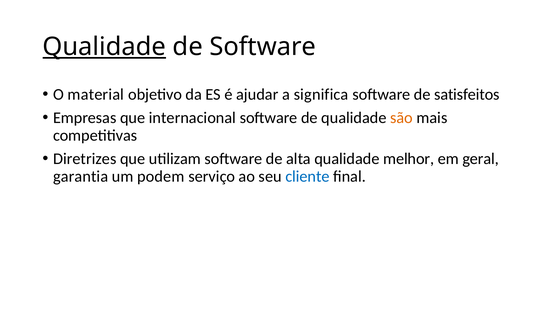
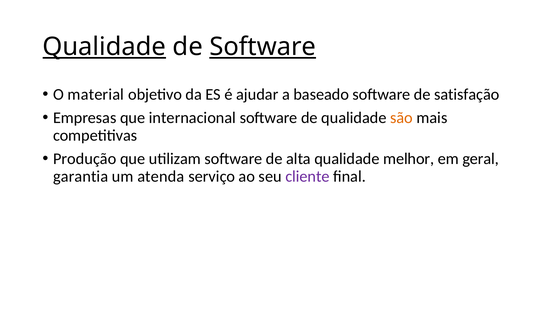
Software at (263, 47) underline: none -> present
significa: significa -> baseado
satisfeitos: satisfeitos -> satisfação
Diretrizes: Diretrizes -> Produção
podem: podem -> atenda
cliente colour: blue -> purple
